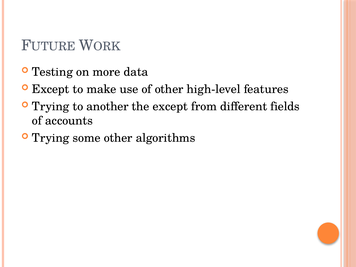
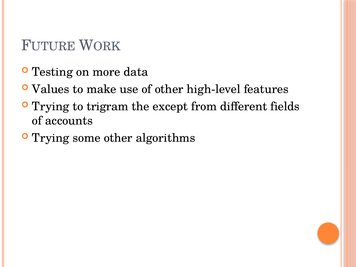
Except at (51, 89): Except -> Values
another: another -> trigram
